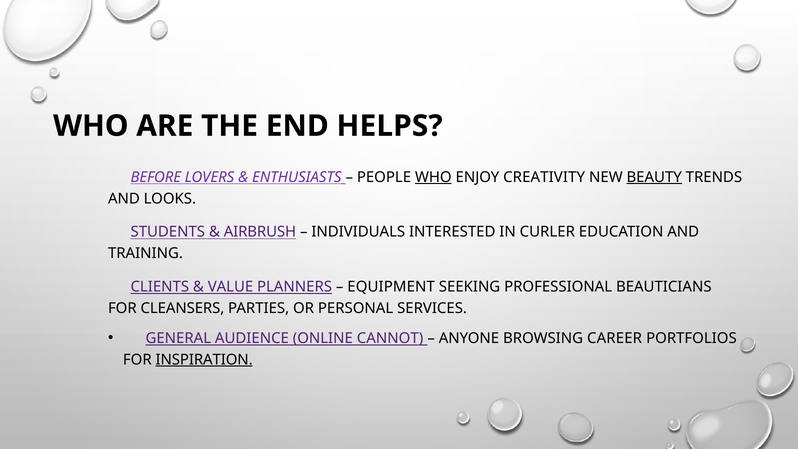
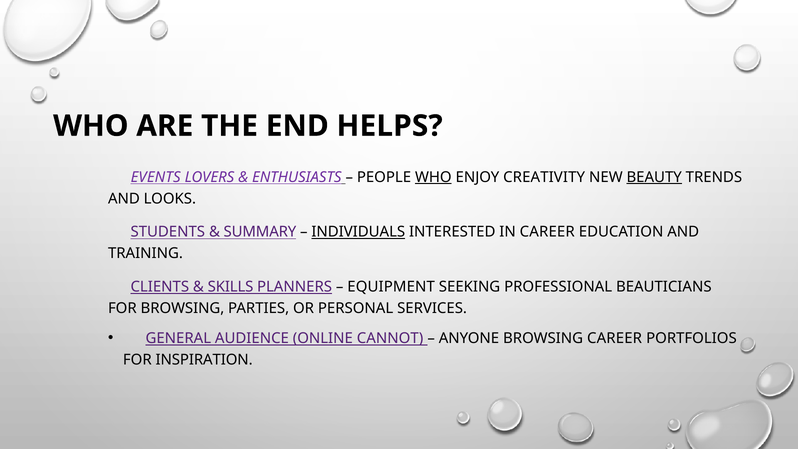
BEFORE: BEFORE -> EVENTS
AIRBRUSH: AIRBRUSH -> SUMMARY
INDIVIDUALS underline: none -> present
IN CURLER: CURLER -> CAREER
VALUE: VALUE -> SKILLS
FOR CLEANSERS: CLEANSERS -> BROWSING
INSPIRATION underline: present -> none
